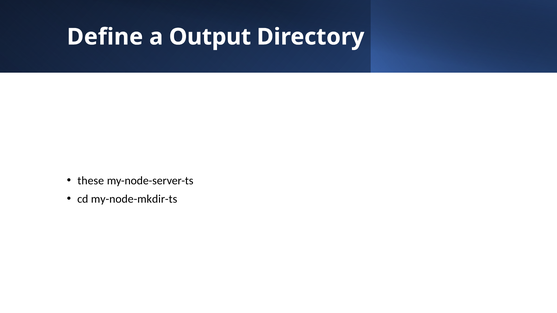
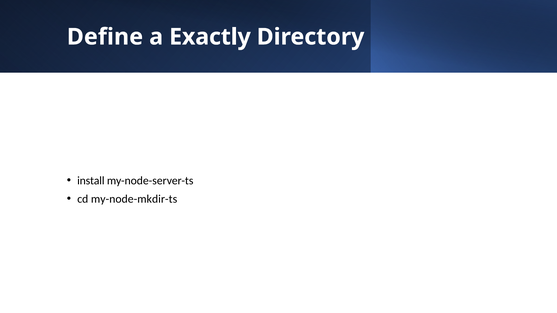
Output: Output -> Exactly
these: these -> install
